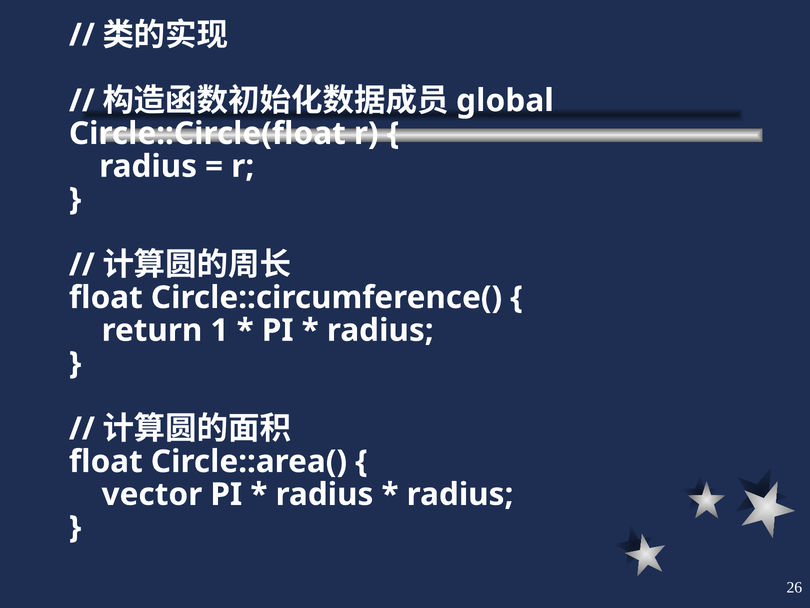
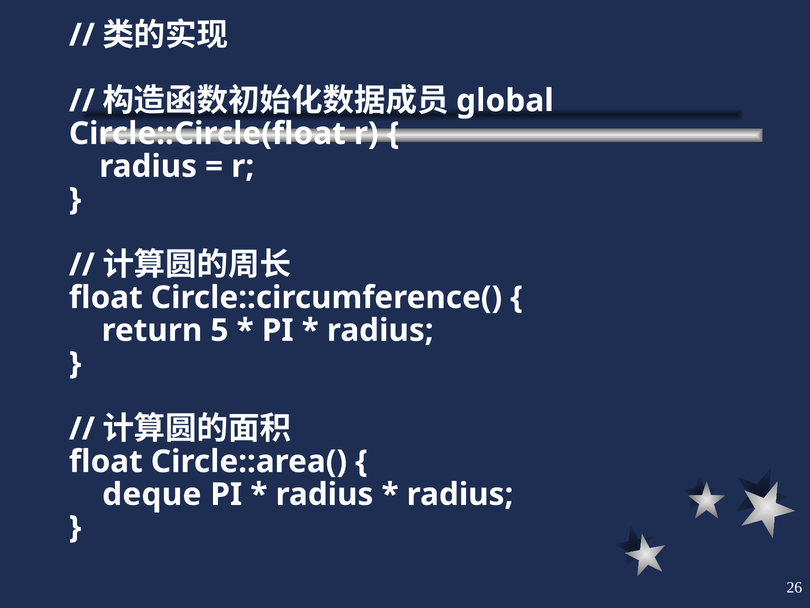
1: 1 -> 5
vector: vector -> deque
